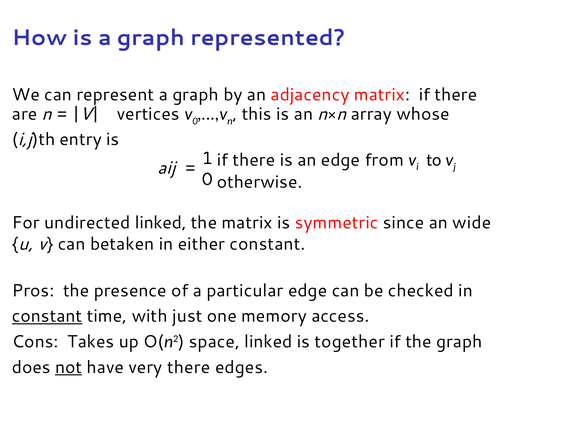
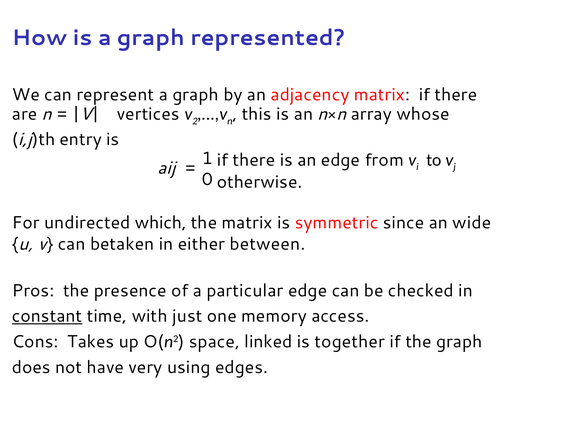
v 0: 0 -> 2
undirected linked: linked -> which
either constant: constant -> between
not underline: present -> none
very there: there -> using
